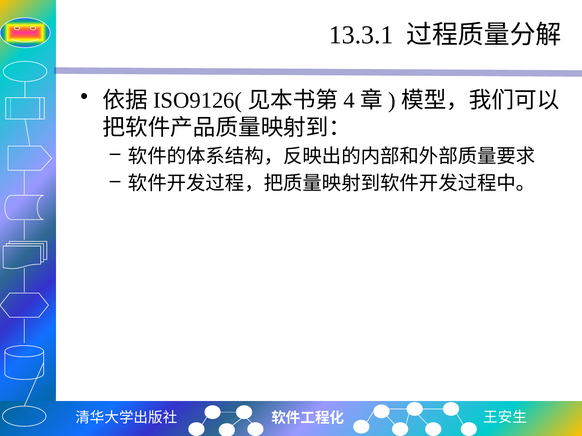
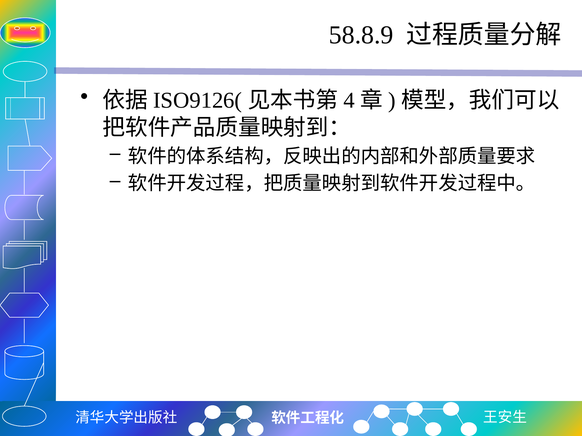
13.3.1: 13.3.1 -> 58.8.9
